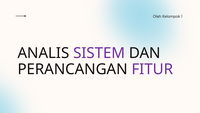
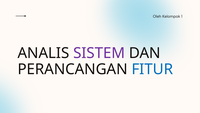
FITUR colour: purple -> blue
